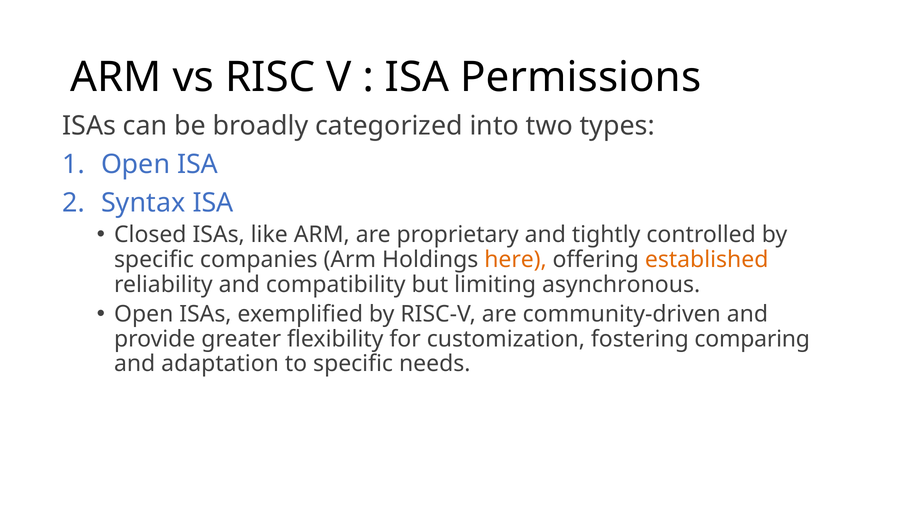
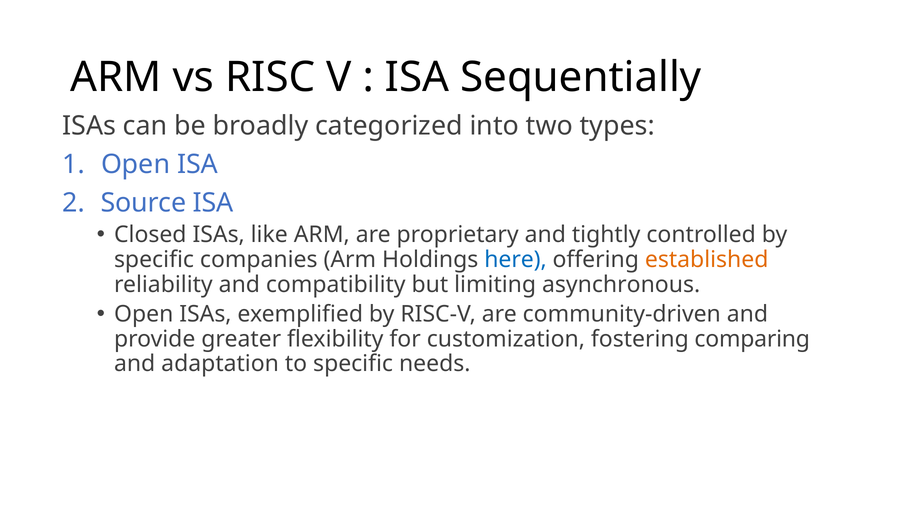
Permissions: Permissions -> Sequentially
Syntax: Syntax -> Source
here colour: orange -> blue
